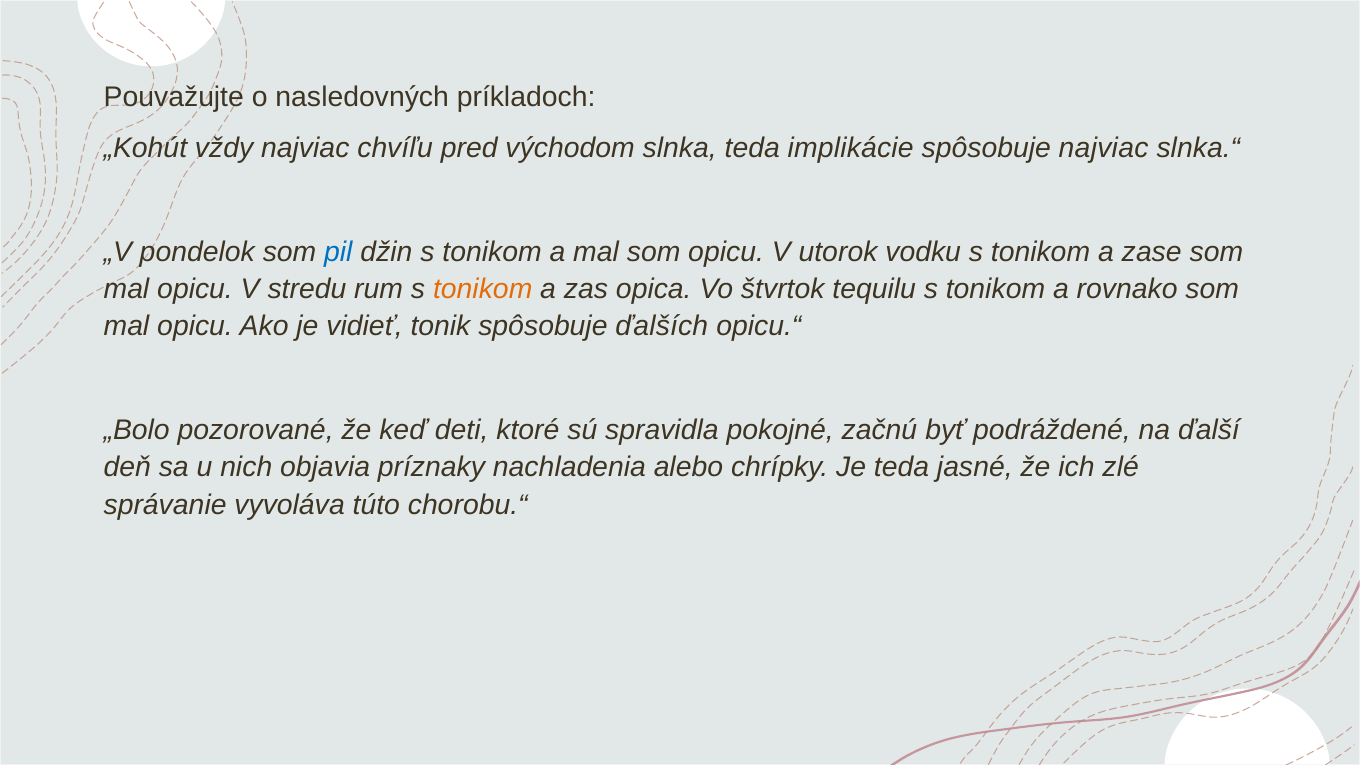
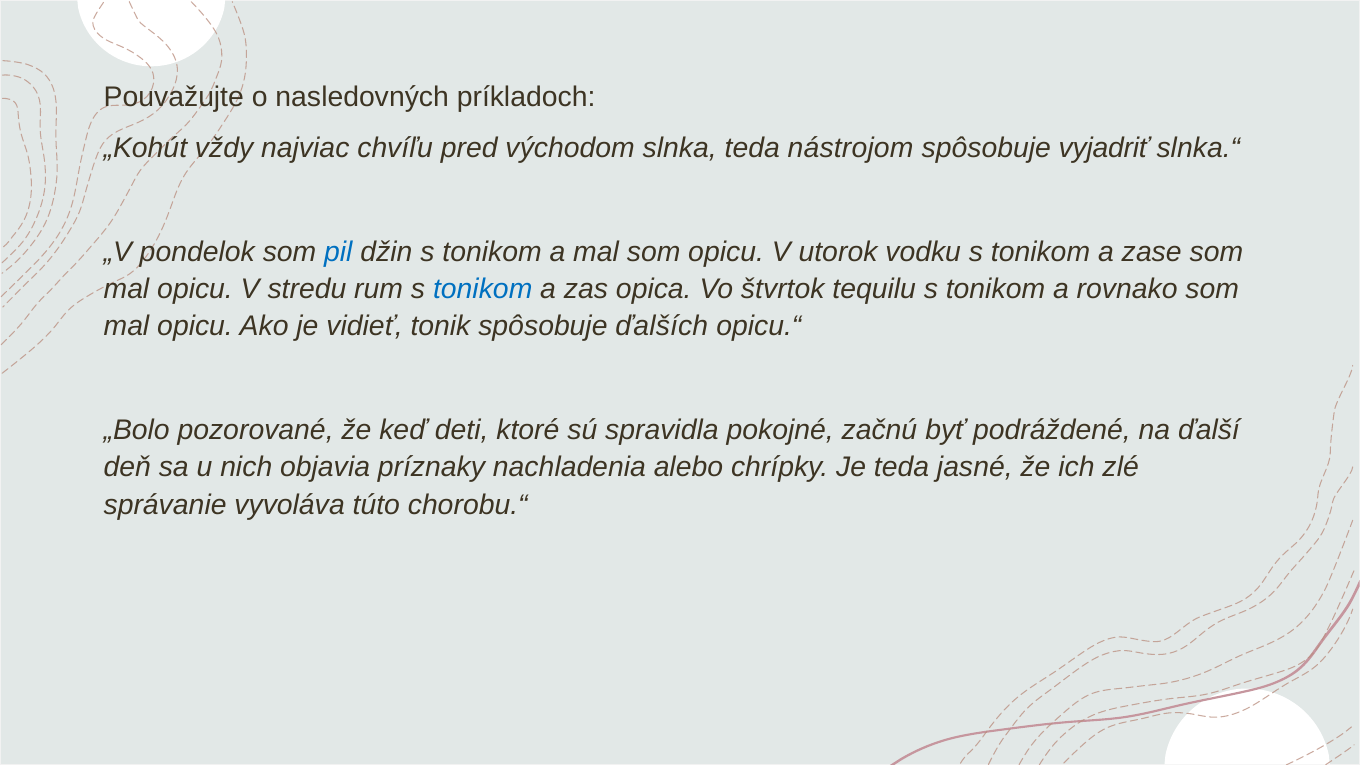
implikácie: implikácie -> nástrojom
spôsobuje najviac: najviac -> vyjadriť
tonikom at (483, 289) colour: orange -> blue
